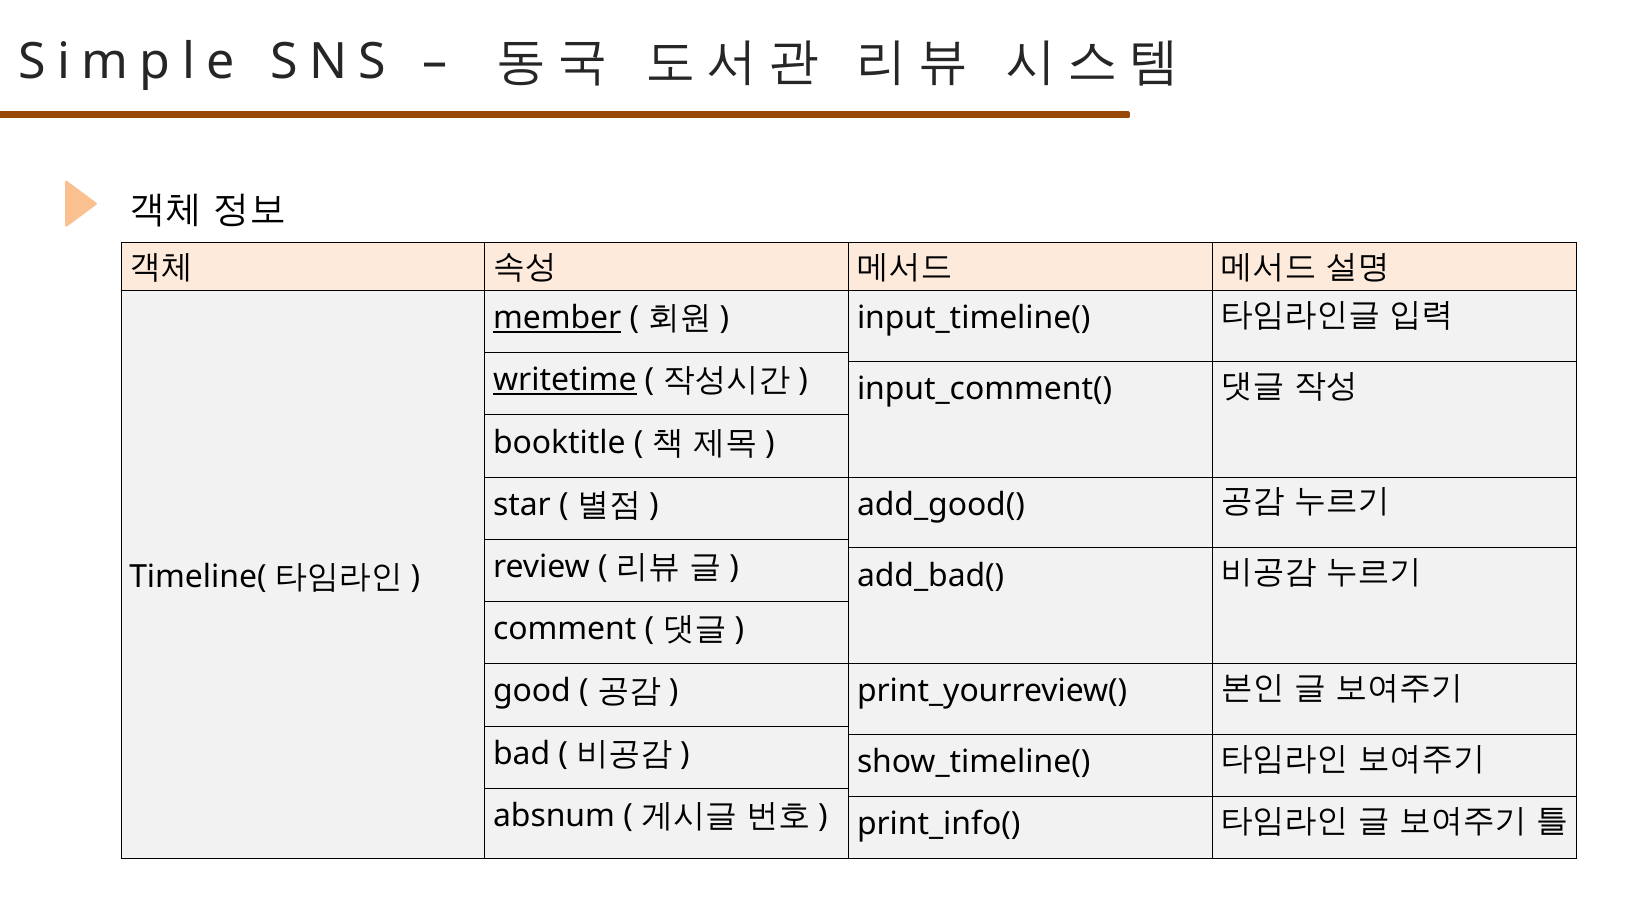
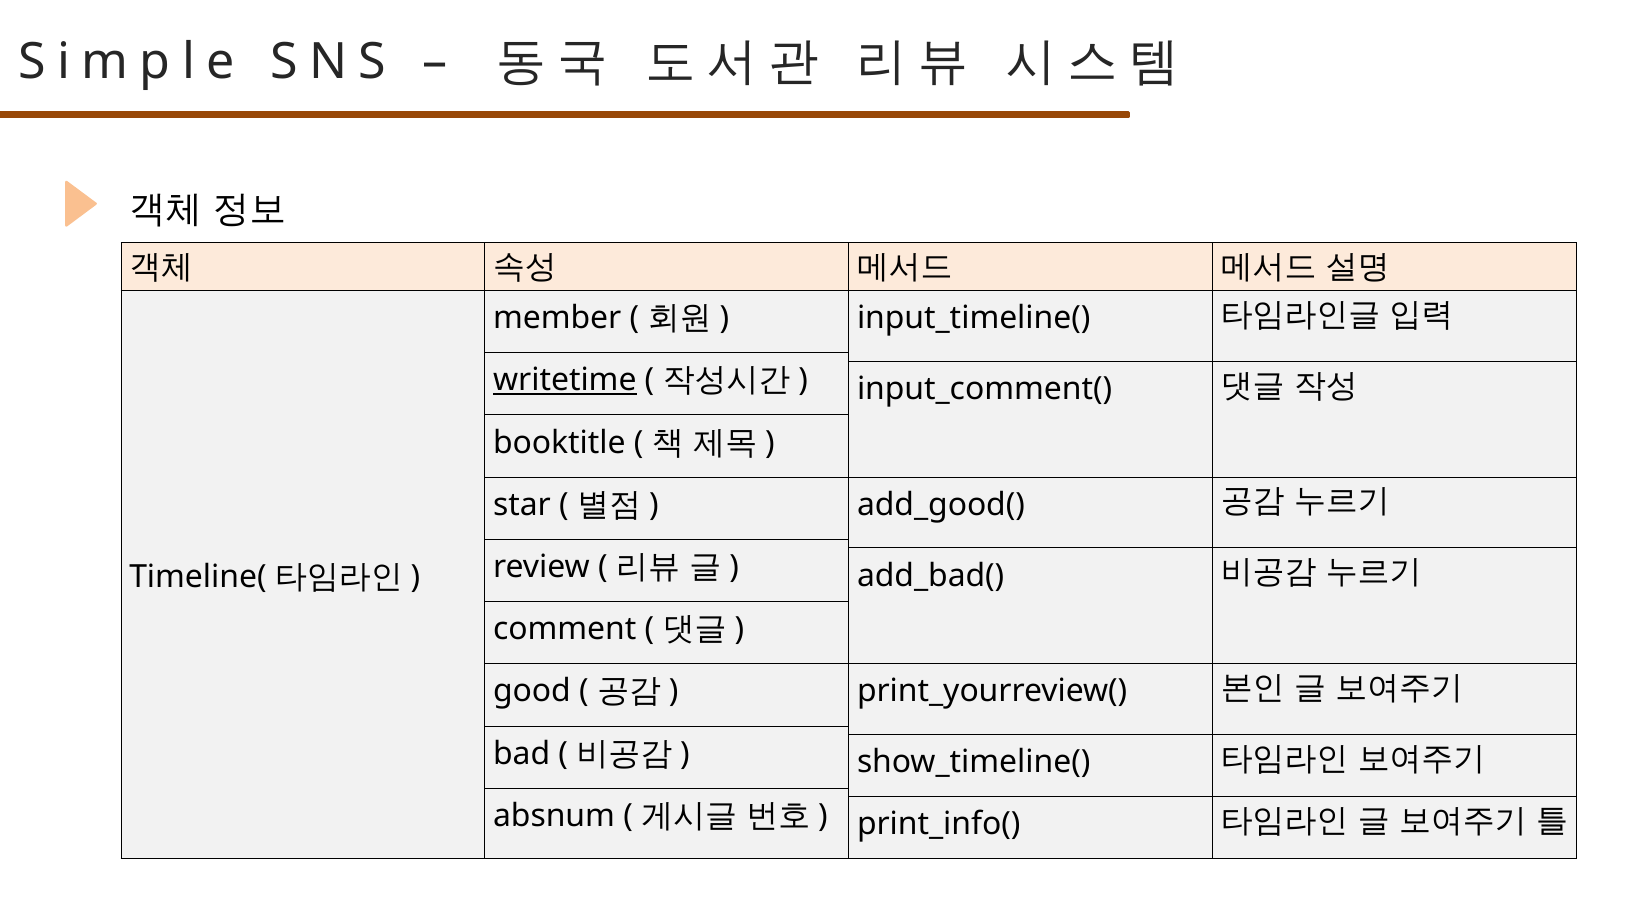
member underline: present -> none
